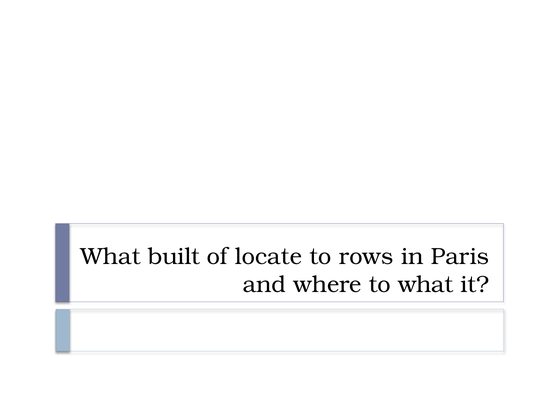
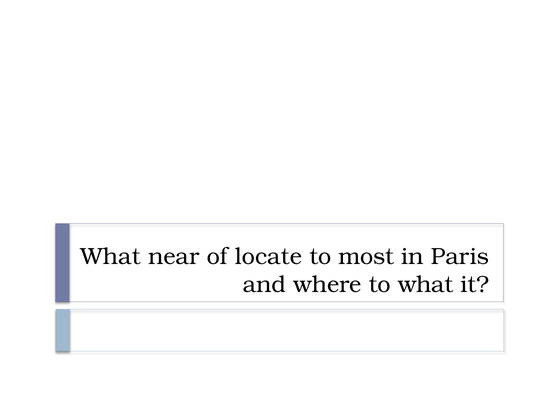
built: built -> near
rows: rows -> most
